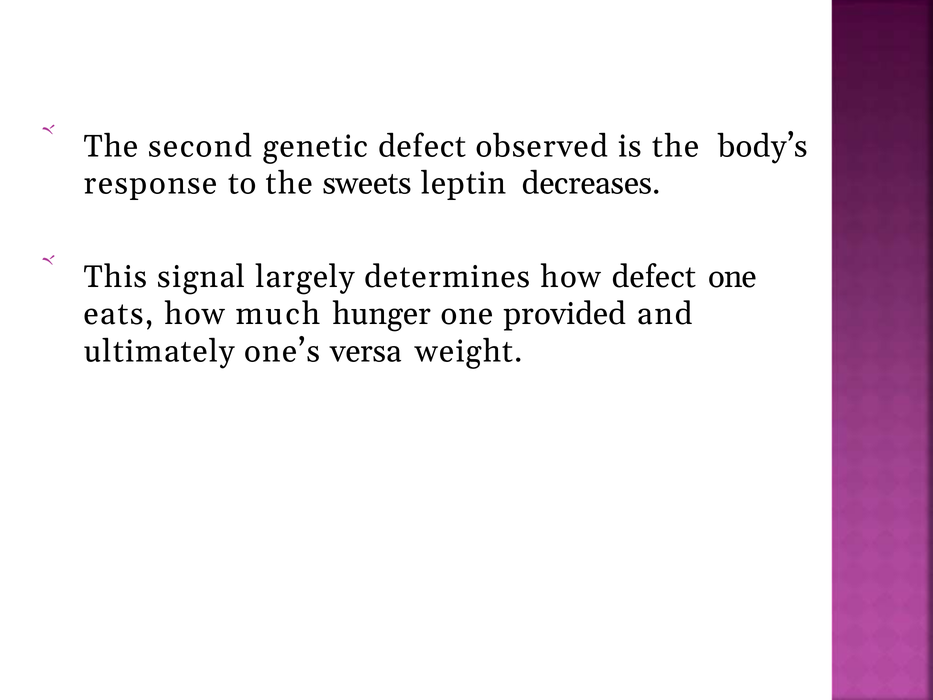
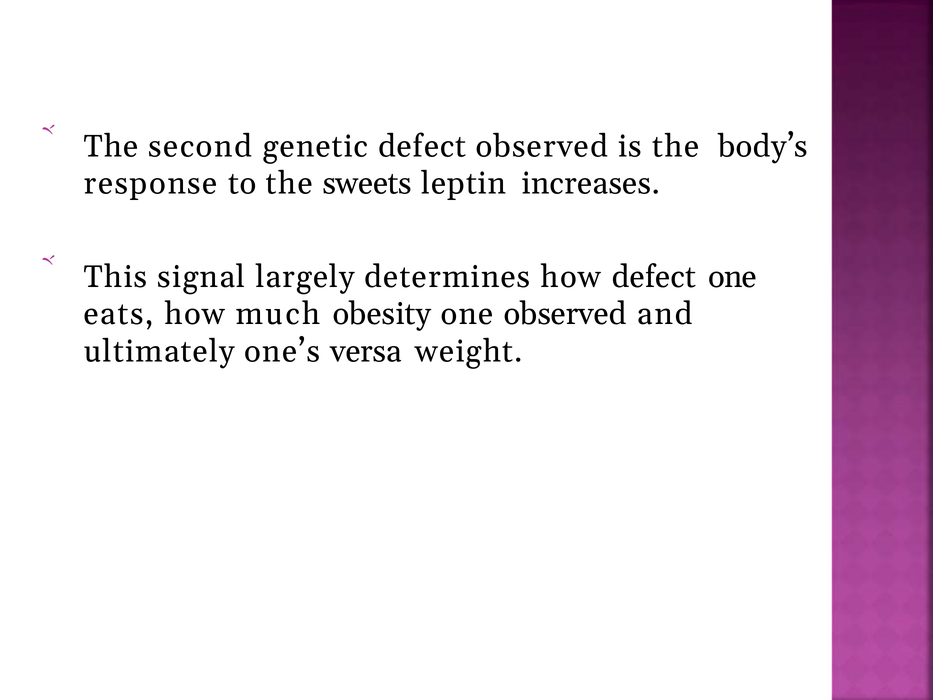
decreases: decreases -> increases
hunger: hunger -> obesity
one provided: provided -> observed
